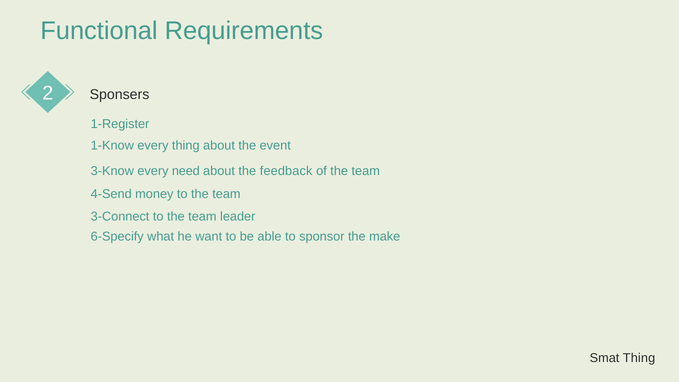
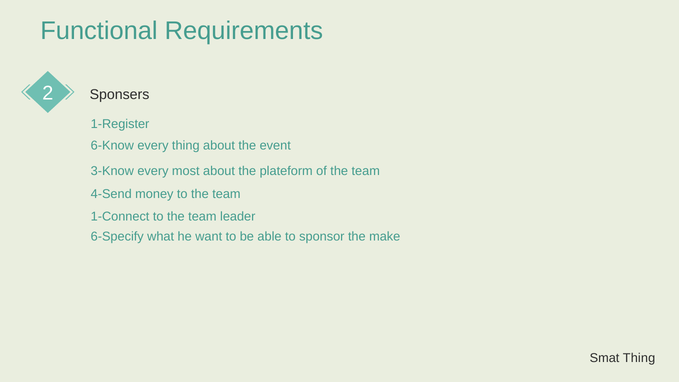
1-Know: 1-Know -> 6-Know
need: need -> most
feedback: feedback -> plateform
3-Connect: 3-Connect -> 1-Connect
